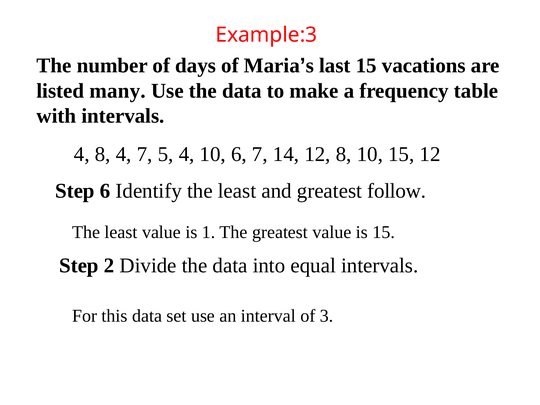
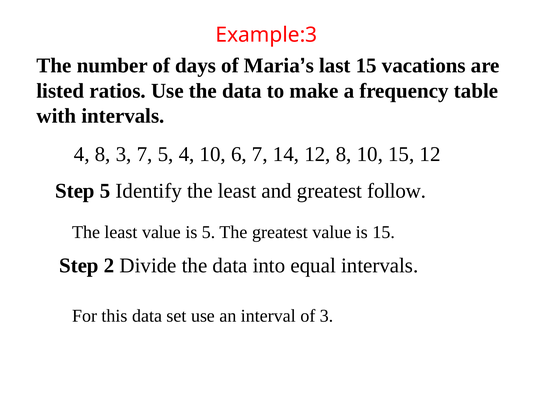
many: many -> ratios
8 4: 4 -> 3
Step 6: 6 -> 5
is 1: 1 -> 5
